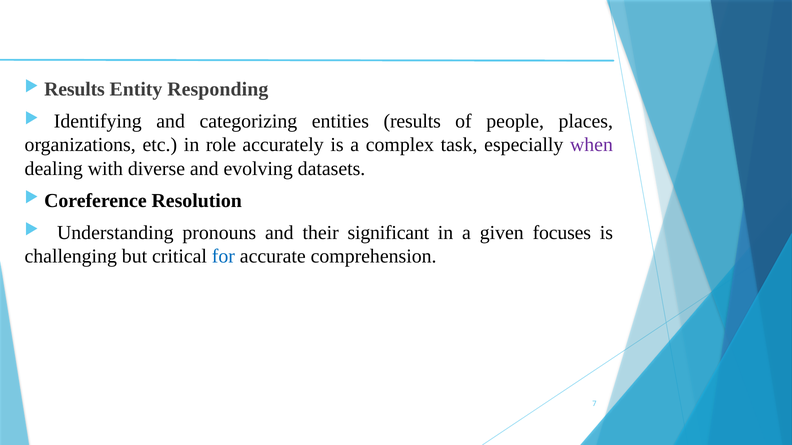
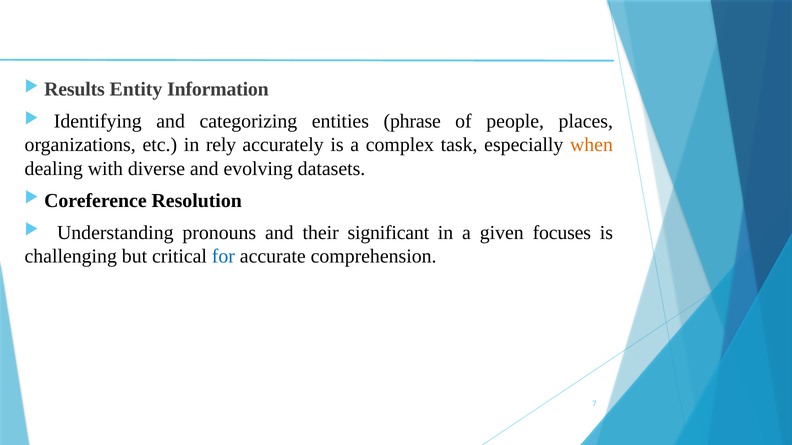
Responding: Responding -> Information
entities results: results -> phrase
role: role -> rely
when colour: purple -> orange
